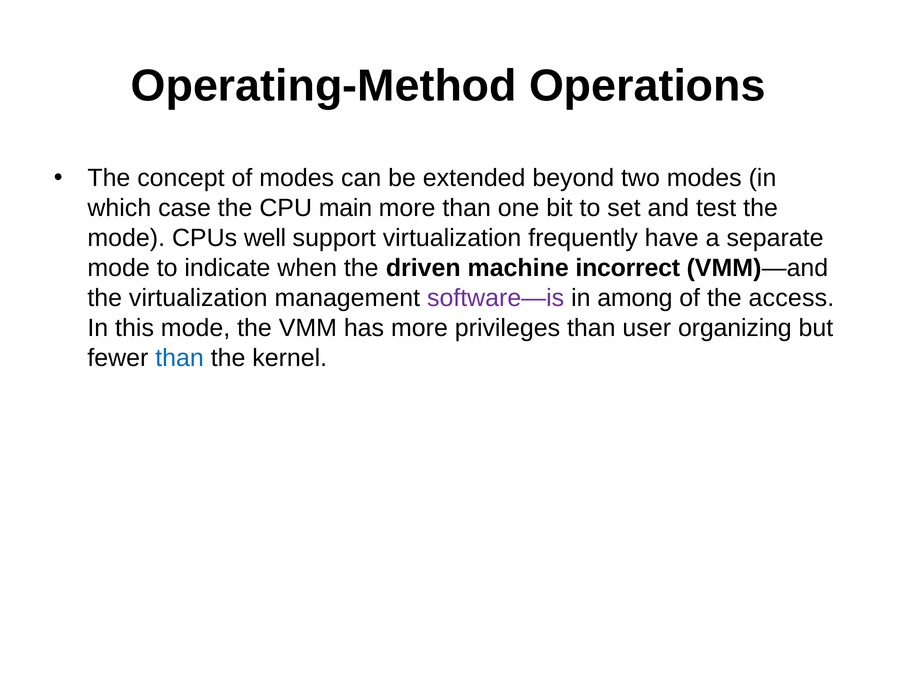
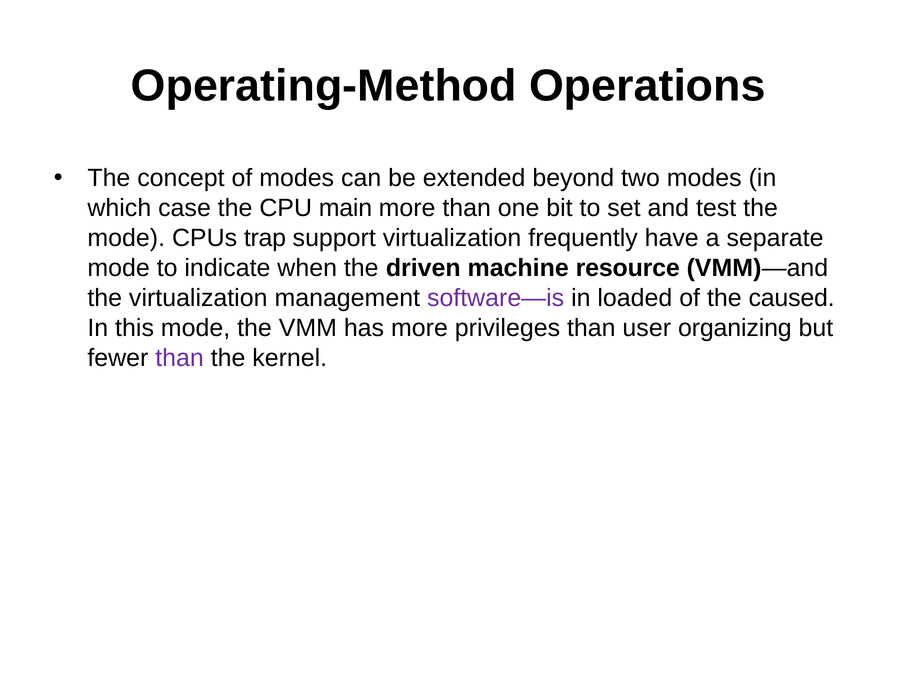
well: well -> trap
incorrect: incorrect -> resource
among: among -> loaded
access: access -> caused
than at (180, 358) colour: blue -> purple
